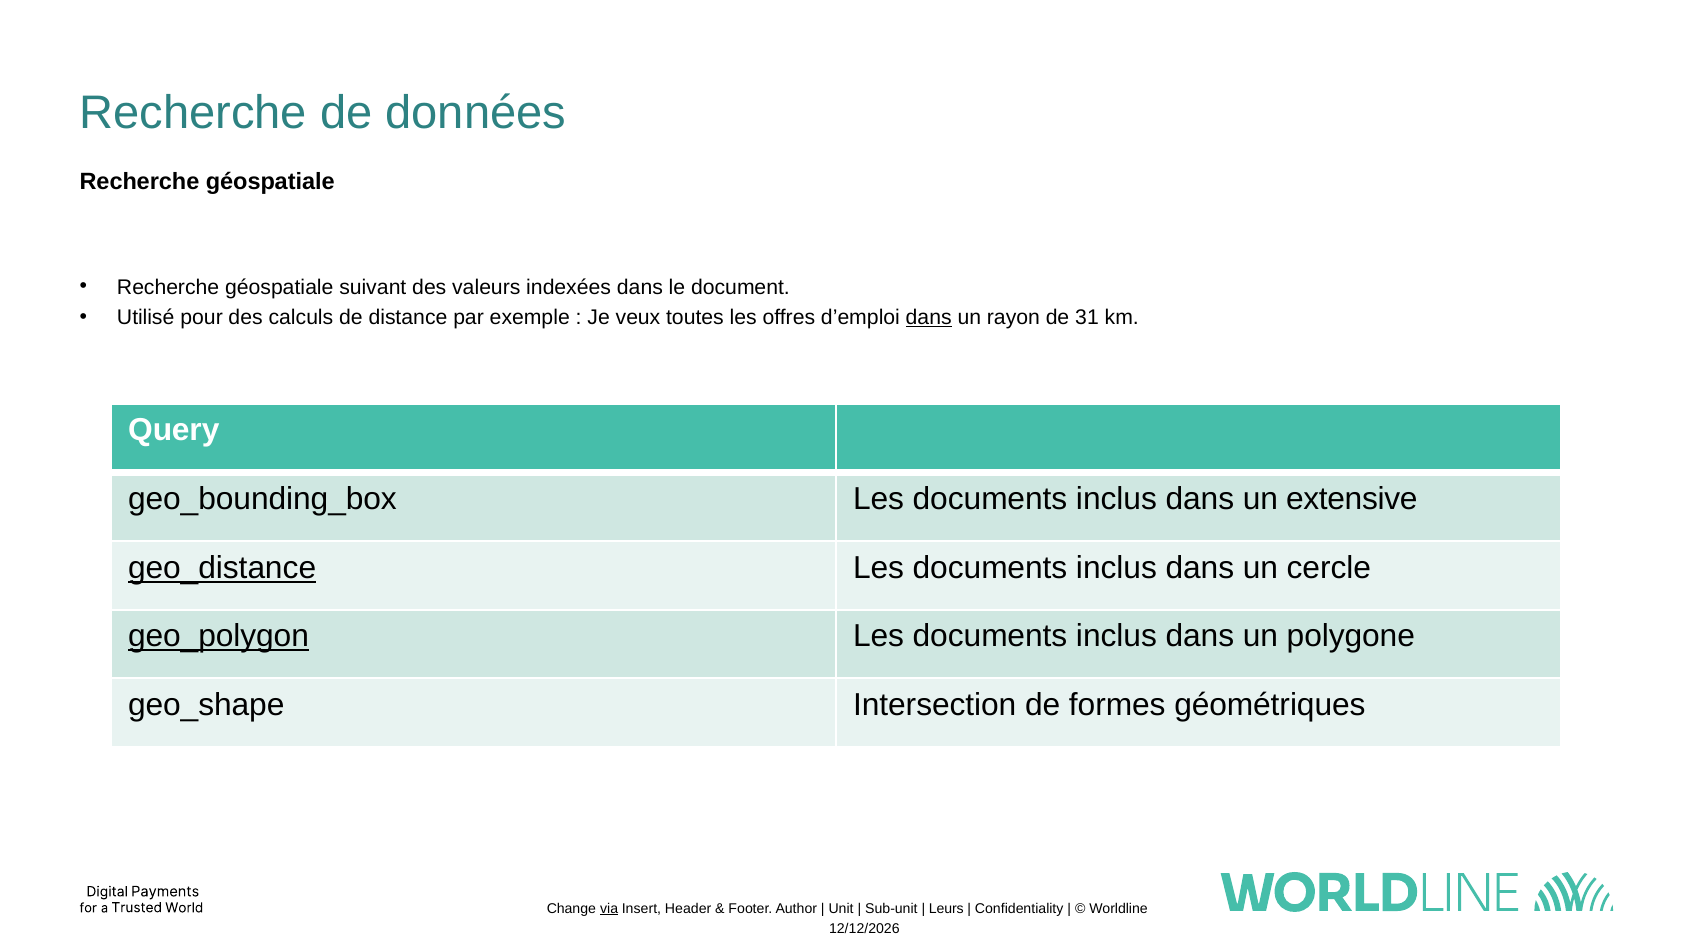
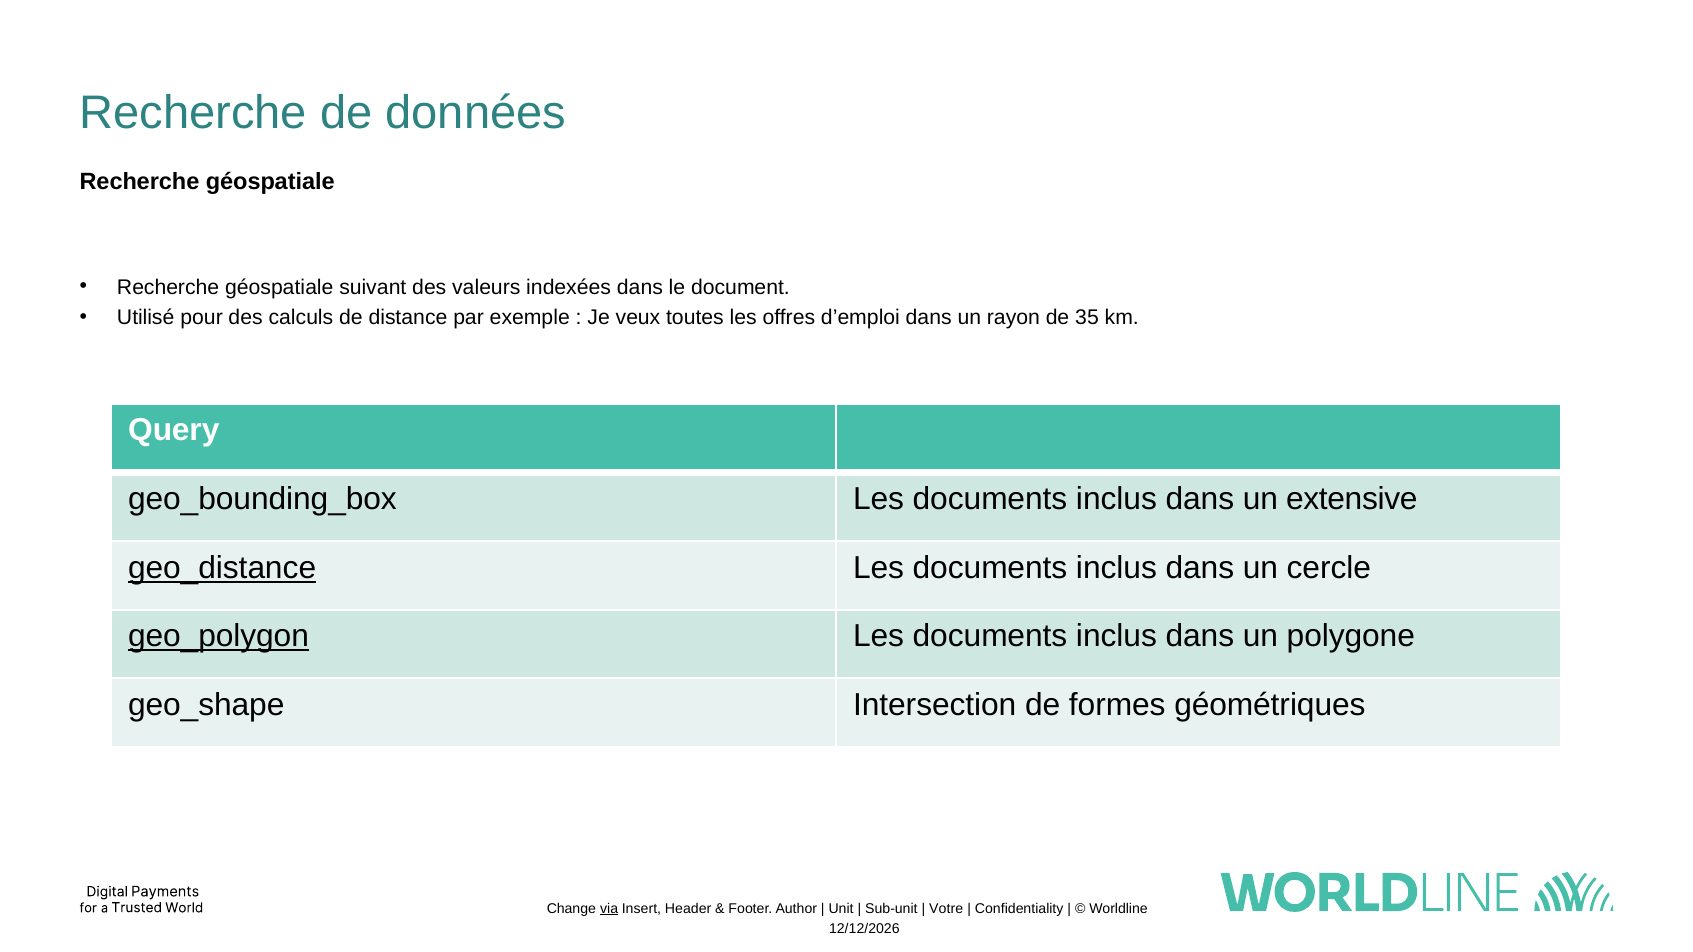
dans at (929, 318) underline: present -> none
31: 31 -> 35
Leurs: Leurs -> Votre
